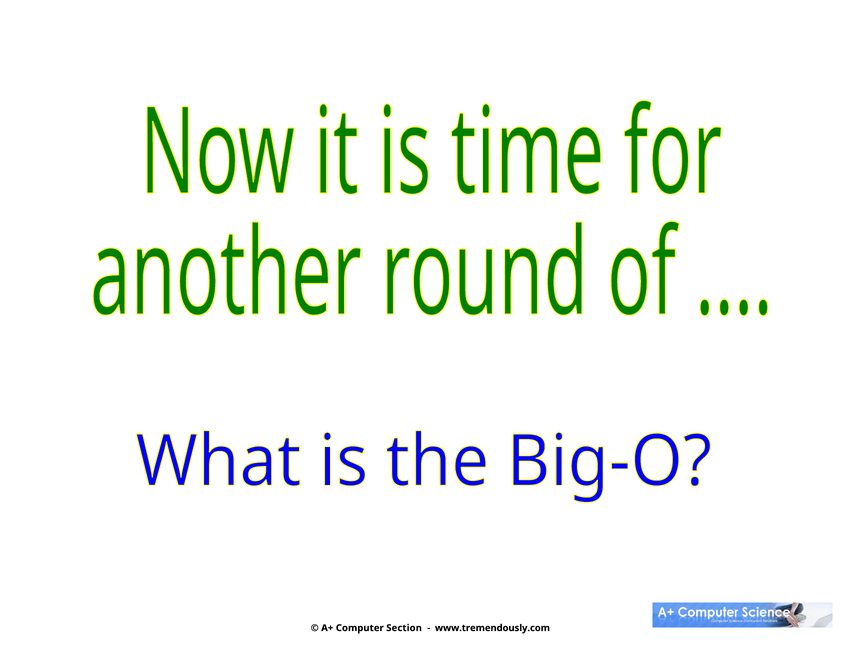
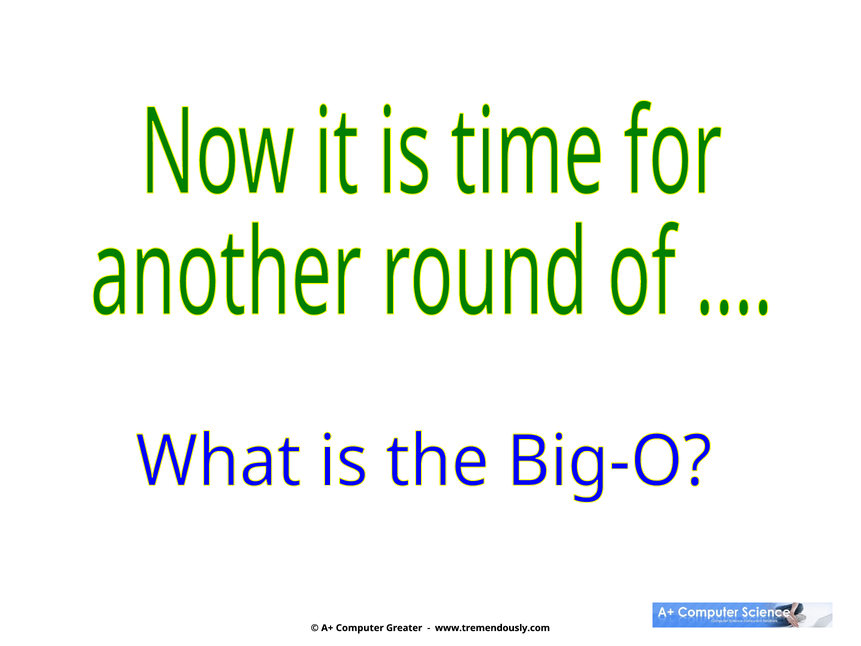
Section: Section -> Greater
